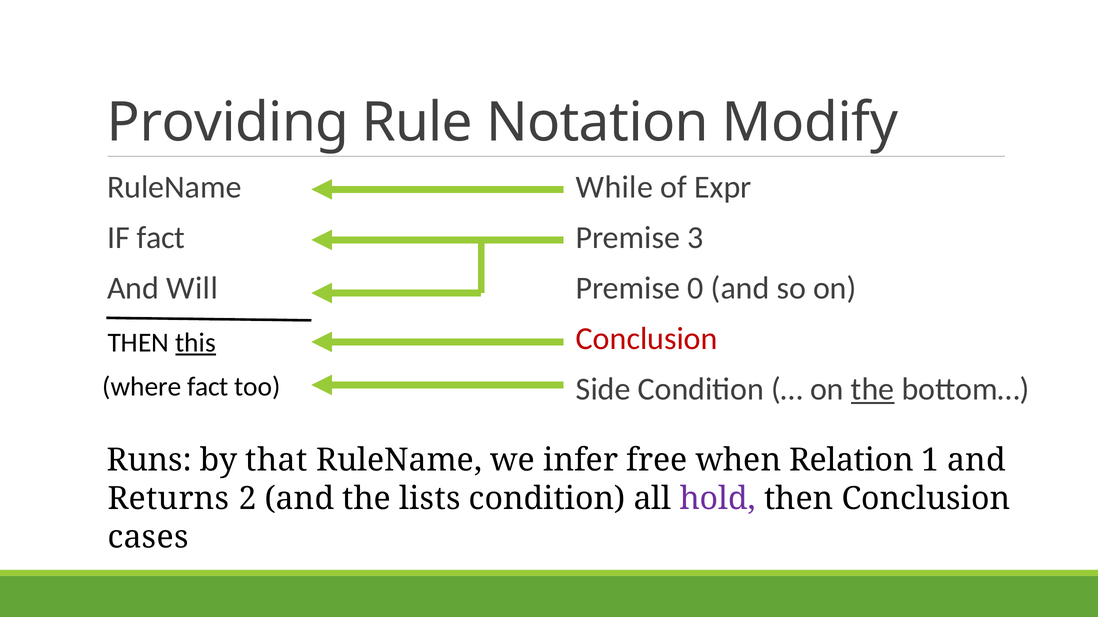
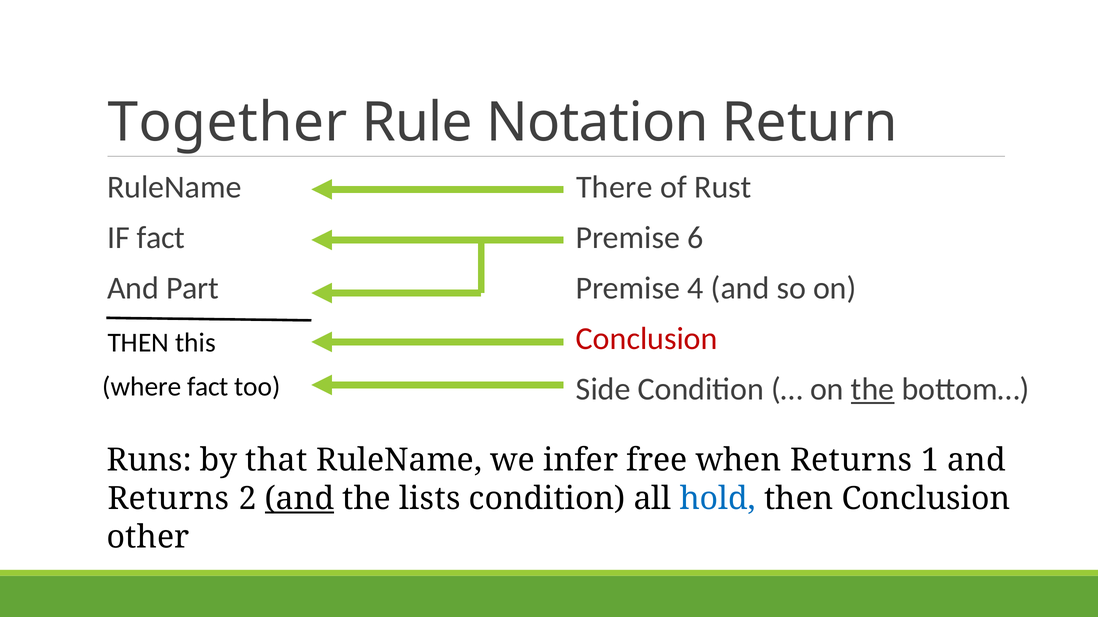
Providing: Providing -> Together
Modify: Modify -> Return
While: While -> There
Expr: Expr -> Rust
3: 3 -> 6
0: 0 -> 4
Will: Will -> Part
this underline: present -> none
when Relation: Relation -> Returns
and at (300, 499) underline: none -> present
hold colour: purple -> blue
cases: cases -> other
